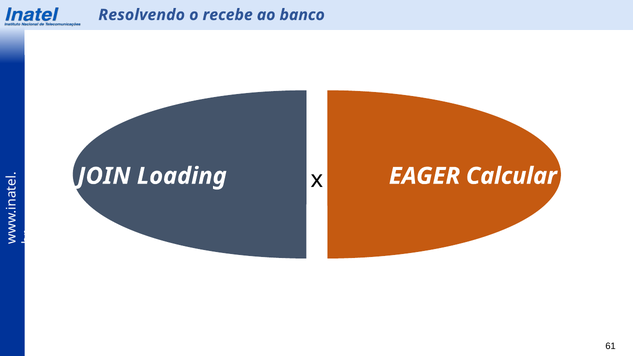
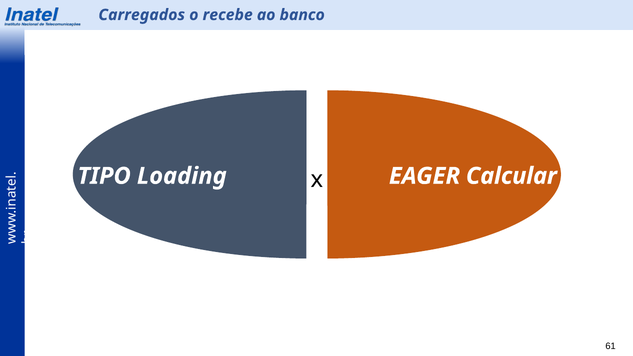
Resolvendo: Resolvendo -> Carregados
JOIN: JOIN -> TIPO
